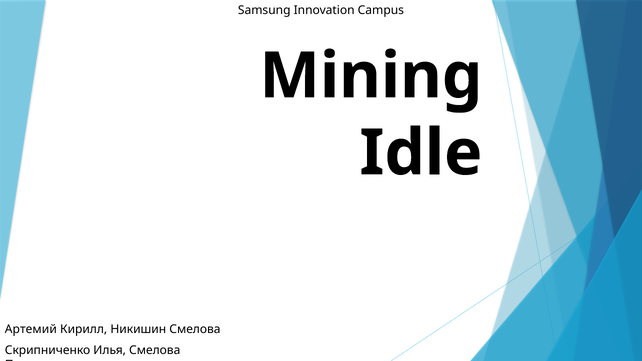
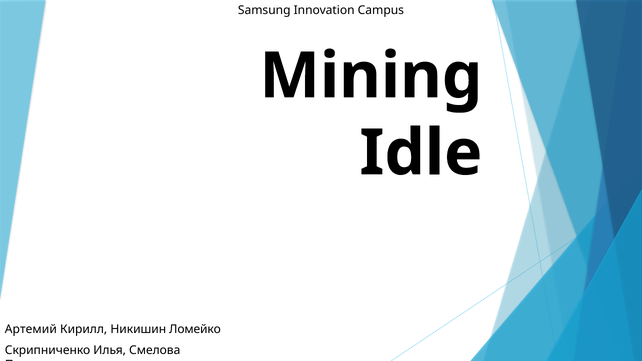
Никишин Смелова: Смелова -> Ломейко
